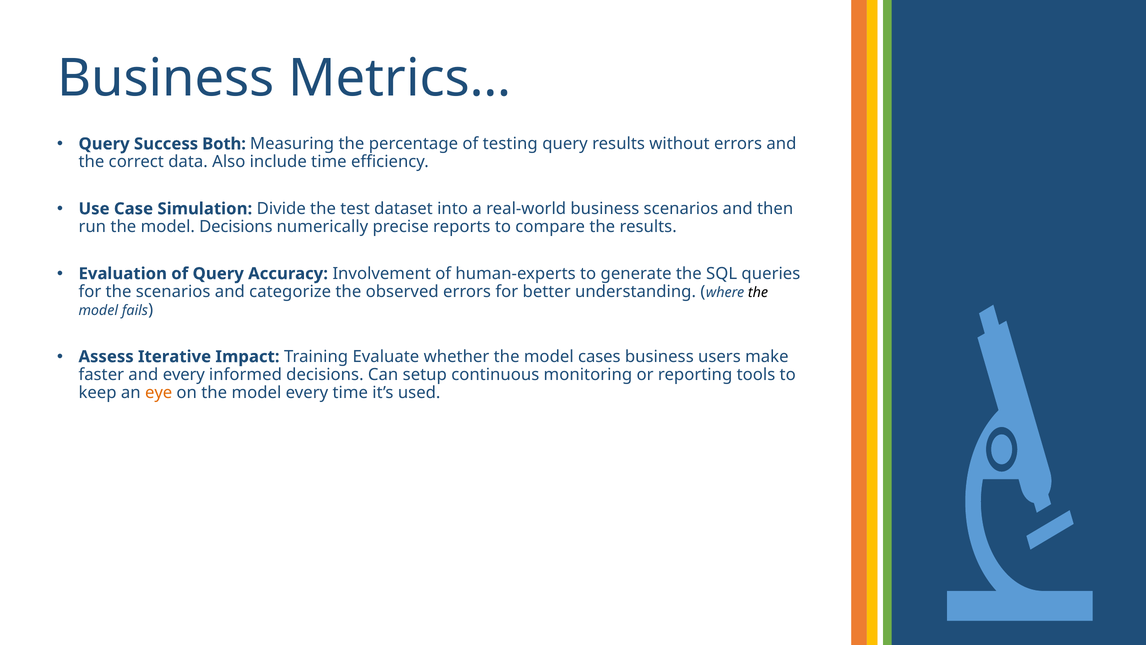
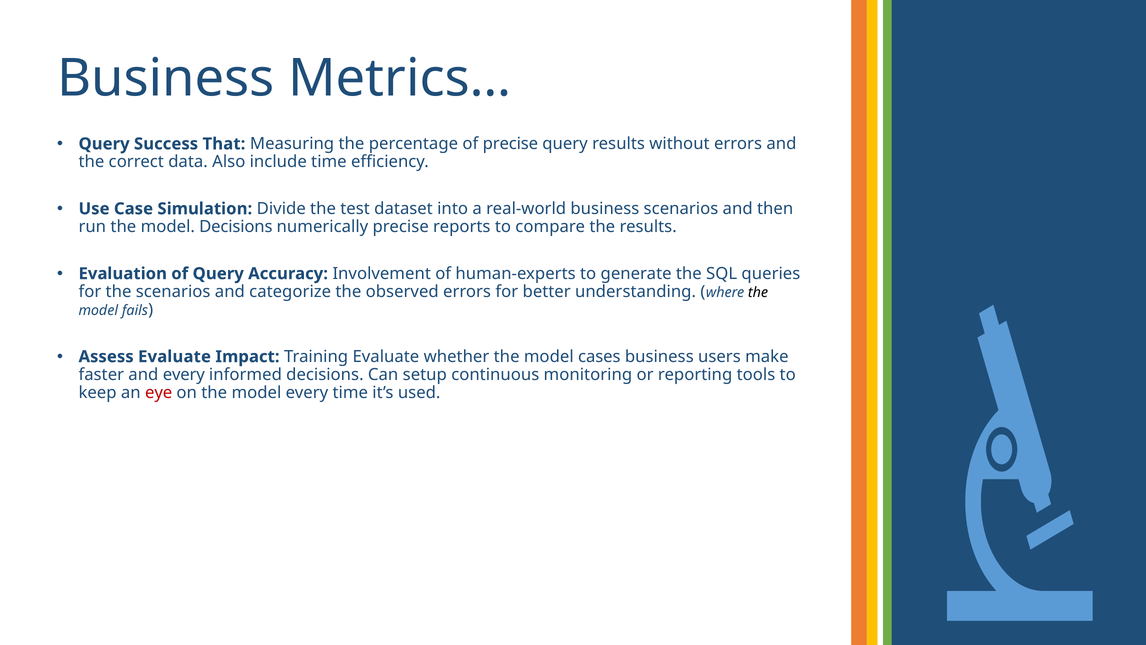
Both: Both -> That
of testing: testing -> precise
Assess Iterative: Iterative -> Evaluate
eye colour: orange -> red
